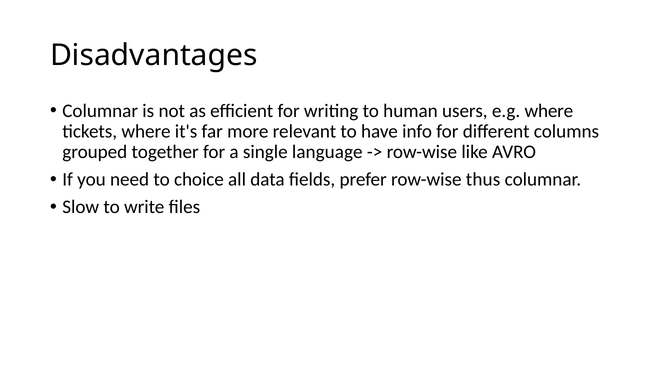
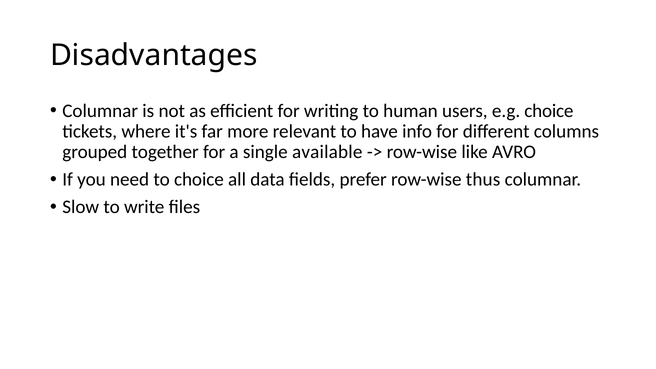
e.g where: where -> choice
language: language -> available
